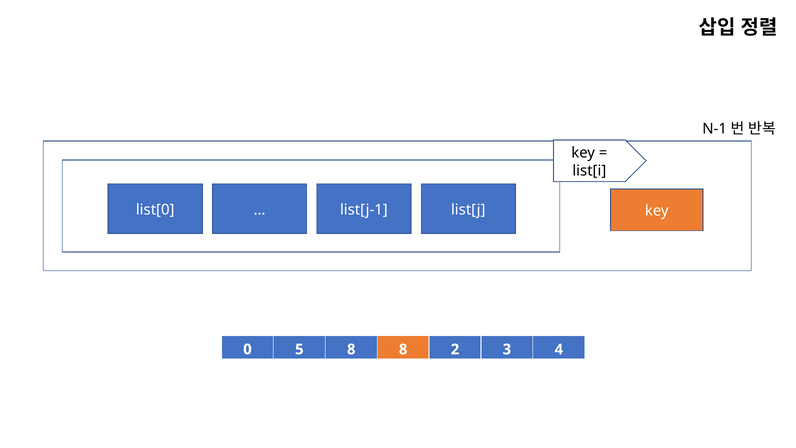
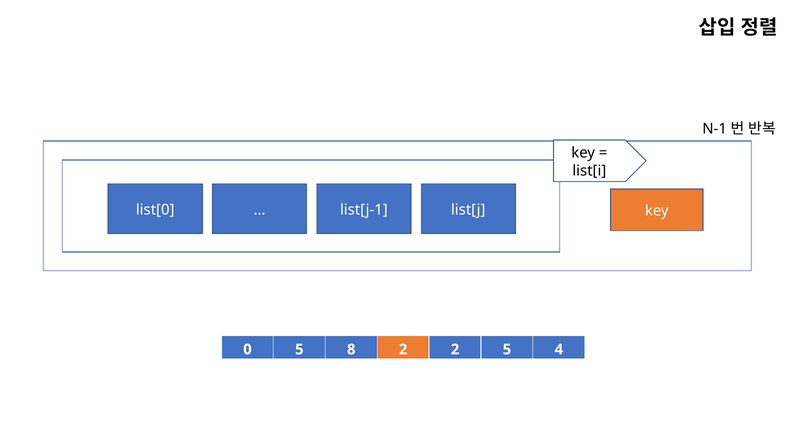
8 8: 8 -> 2
2 3: 3 -> 5
